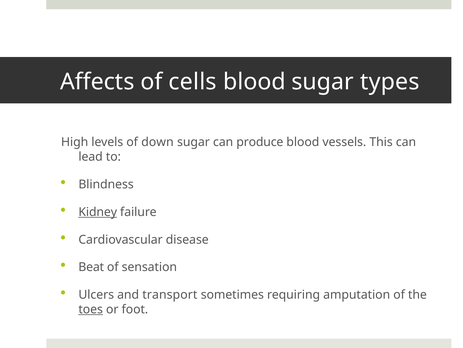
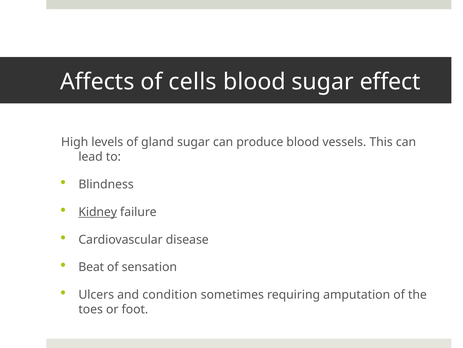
types: types -> effect
down: down -> gland
transport: transport -> condition
toes underline: present -> none
